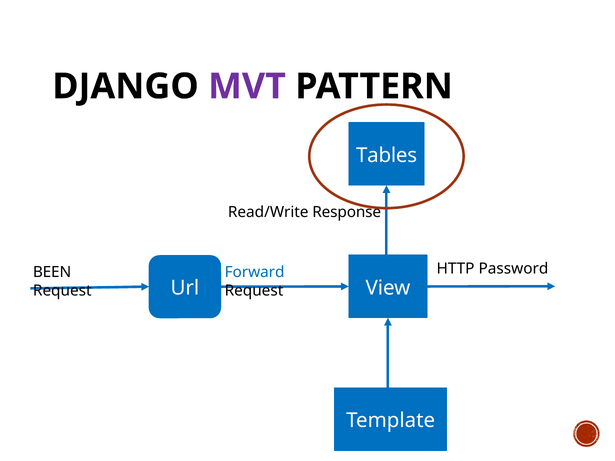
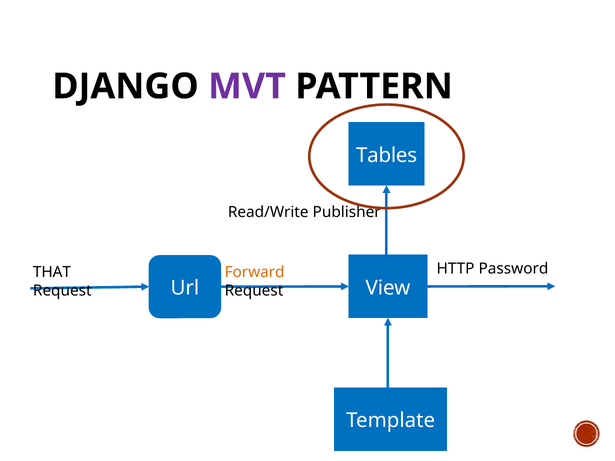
Response: Response -> Publisher
BEEN: BEEN -> THAT
Forward colour: blue -> orange
